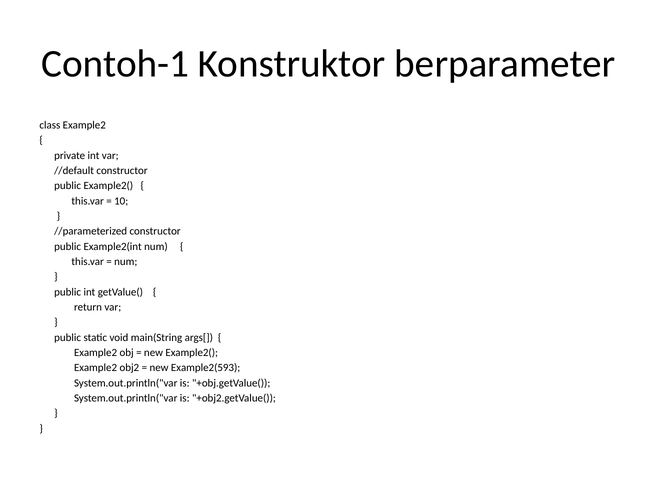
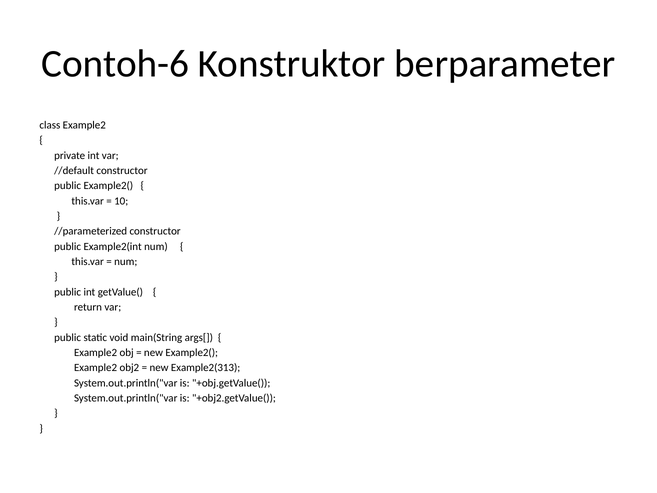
Contoh-1: Contoh-1 -> Contoh-6
Example2(593: Example2(593 -> Example2(313
